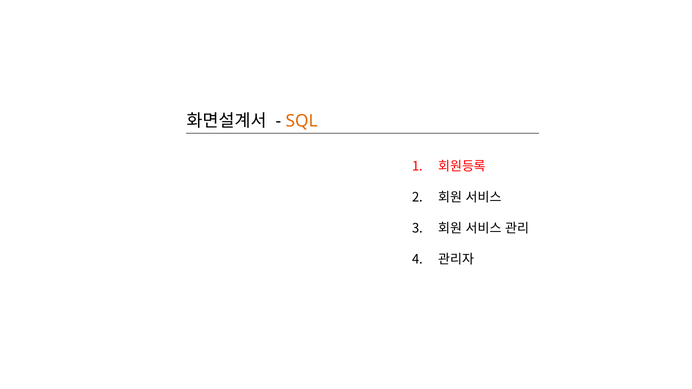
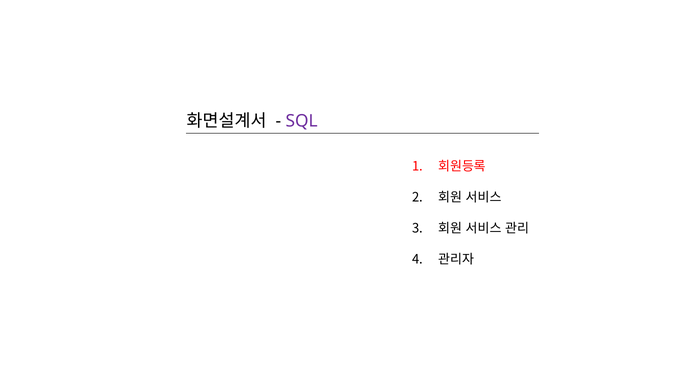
SQL colour: orange -> purple
